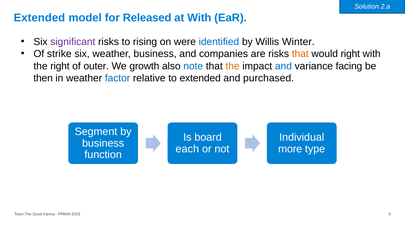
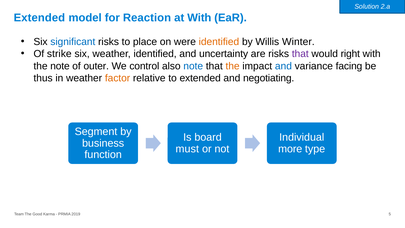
Released: Released -> Reaction
significant colour: purple -> blue
rising: rising -> place
identified at (219, 42) colour: blue -> orange
weather business: business -> identified
companies: companies -> uncertainty
that at (300, 54) colour: orange -> purple
the right: right -> note
growth: growth -> control
then: then -> thus
factor colour: blue -> orange
purchased: purchased -> negotiating
each: each -> must
